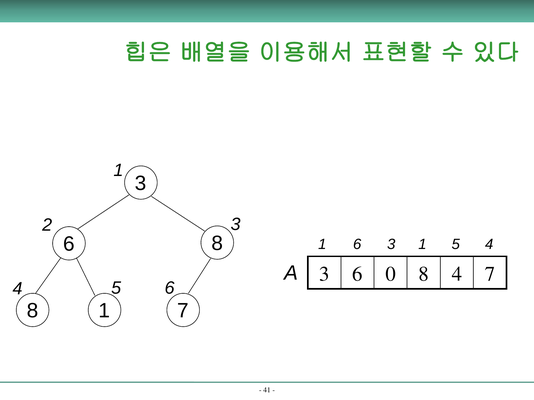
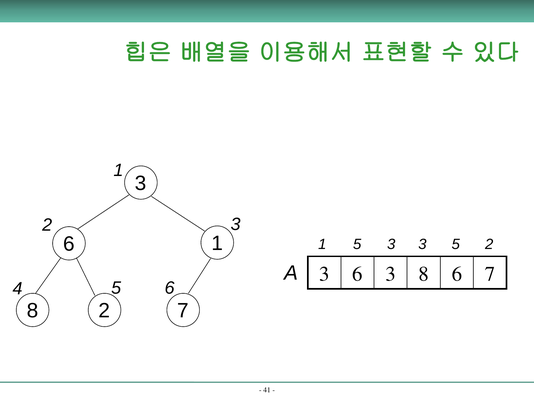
6 8: 8 -> 1
6 at (357, 245): 6 -> 5
3 1: 1 -> 3
4 at (489, 245): 4 -> 2
6 0: 0 -> 3
8 4: 4 -> 6
8 1: 1 -> 2
